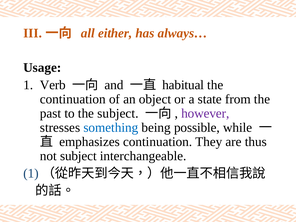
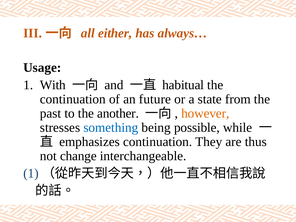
Verb: Verb -> With
object: object -> future
the subject: subject -> another
however colour: purple -> orange
not subject: subject -> change
